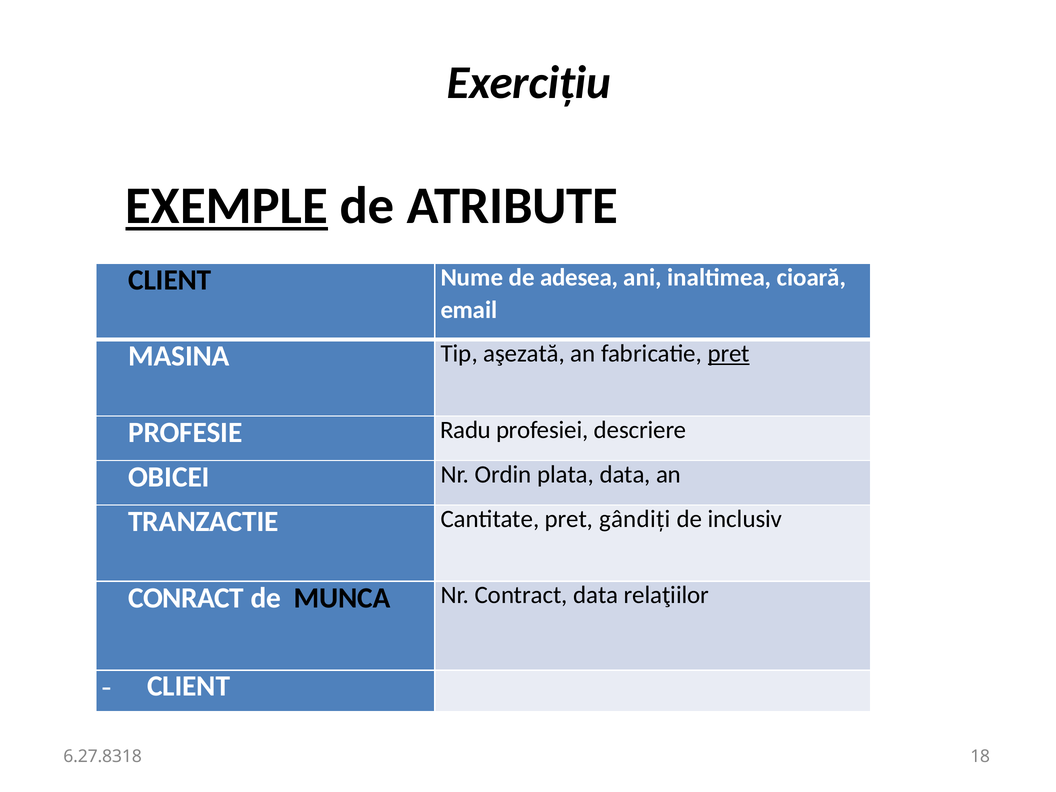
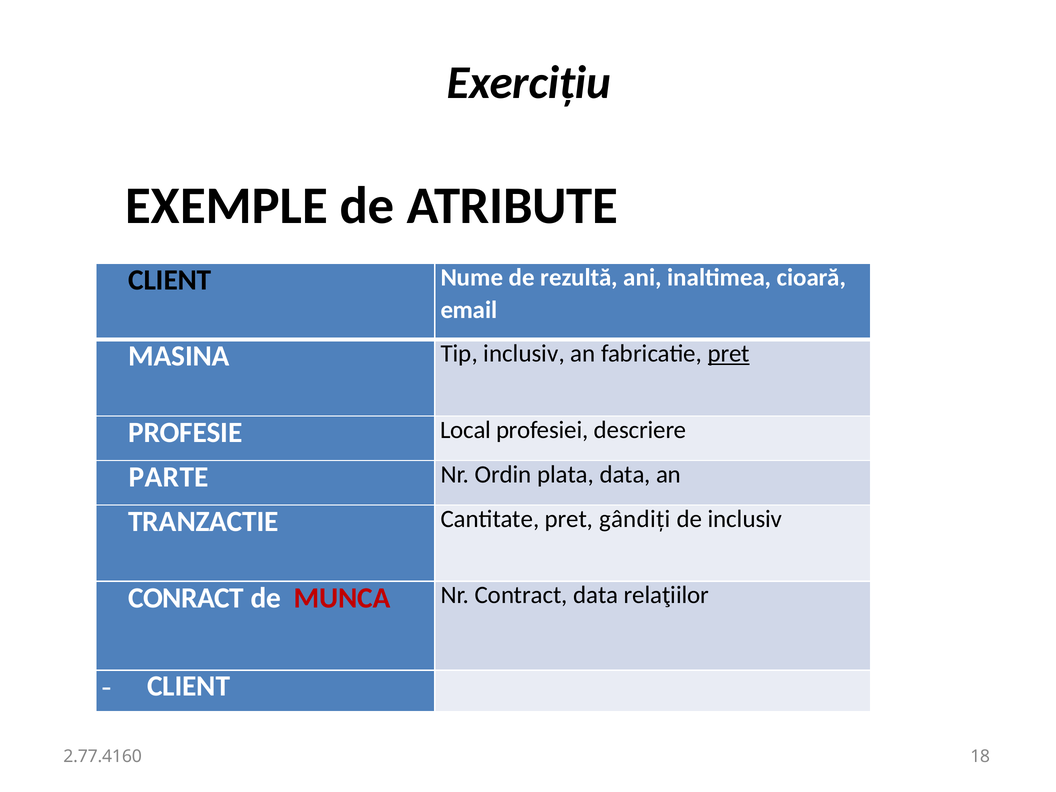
EXEMPLE underline: present -> none
adesea: adesea -> rezultă
Tip aşezată: aşezată -> inclusiv
Radu: Radu -> Local
OBICEI: OBICEI -> PARTE
MUNCA colour: black -> red
6.27.8318: 6.27.8318 -> 2.77.4160
